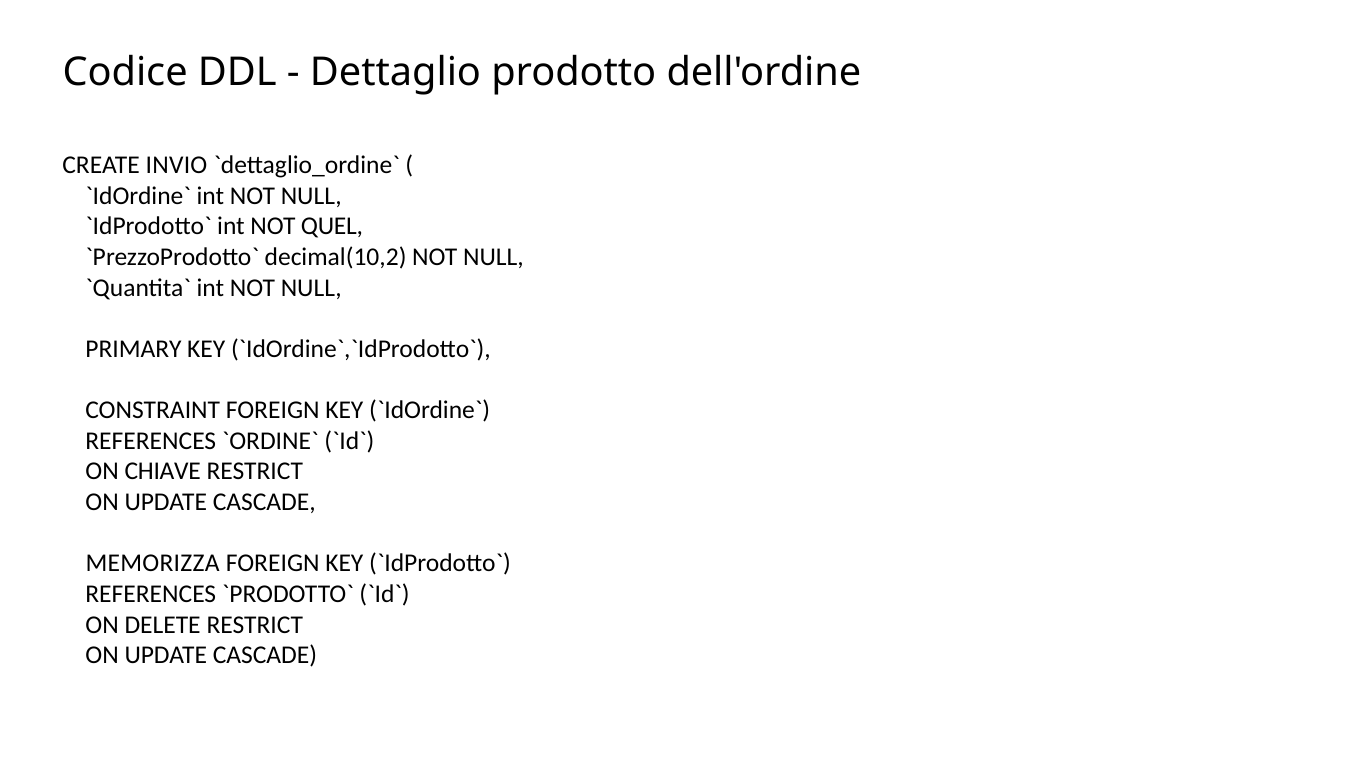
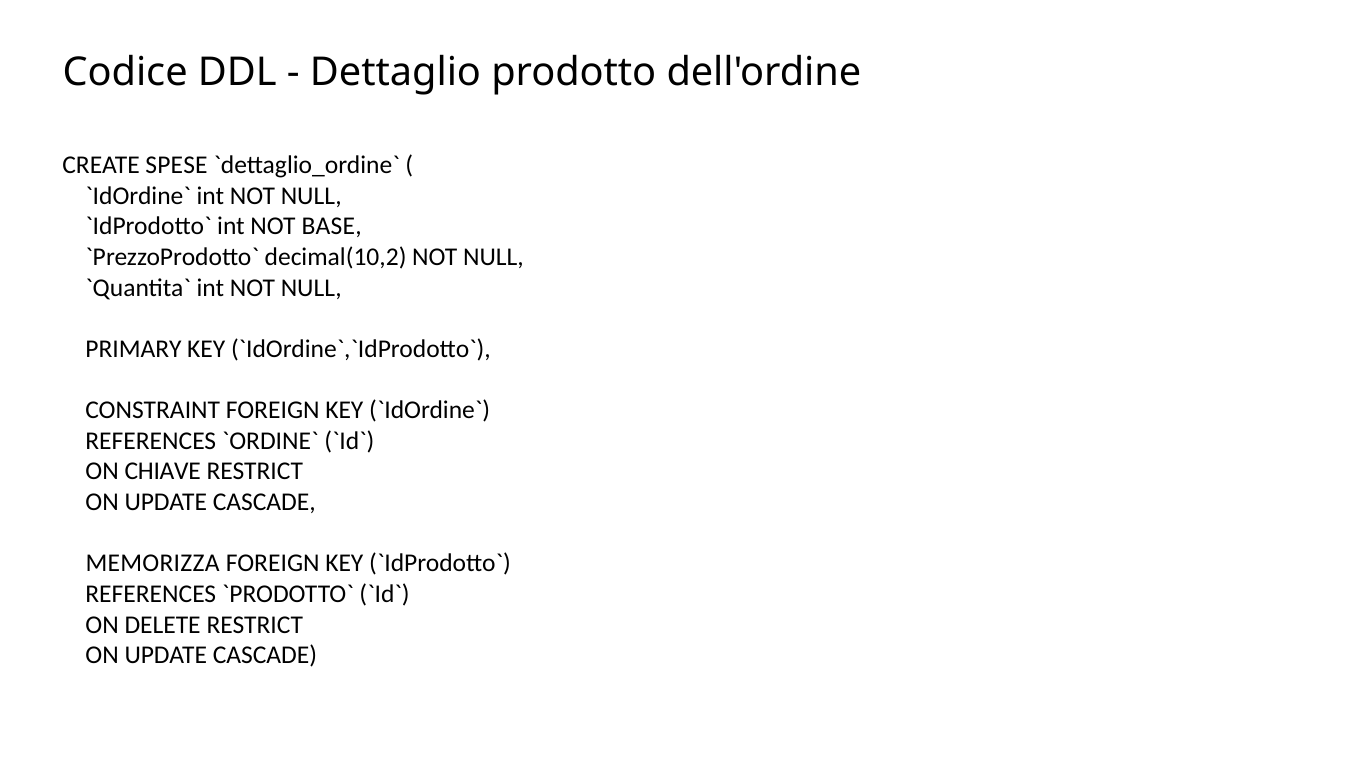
INVIO: INVIO -> SPESE
QUEL: QUEL -> BASE
